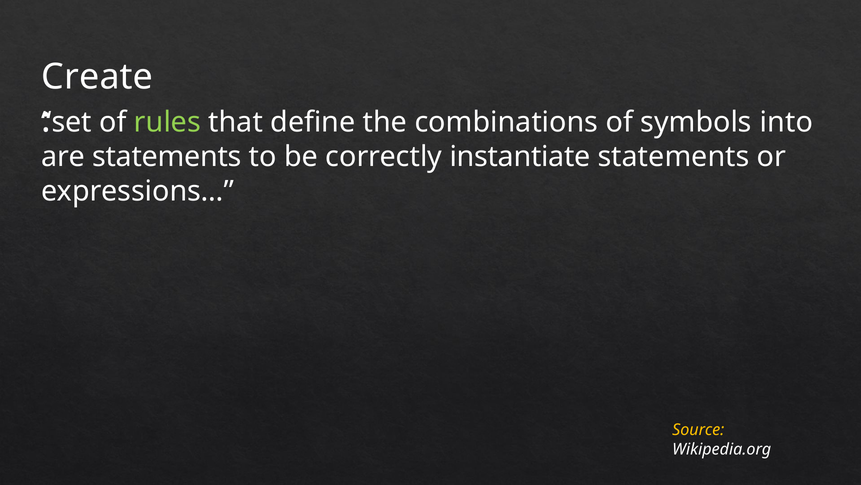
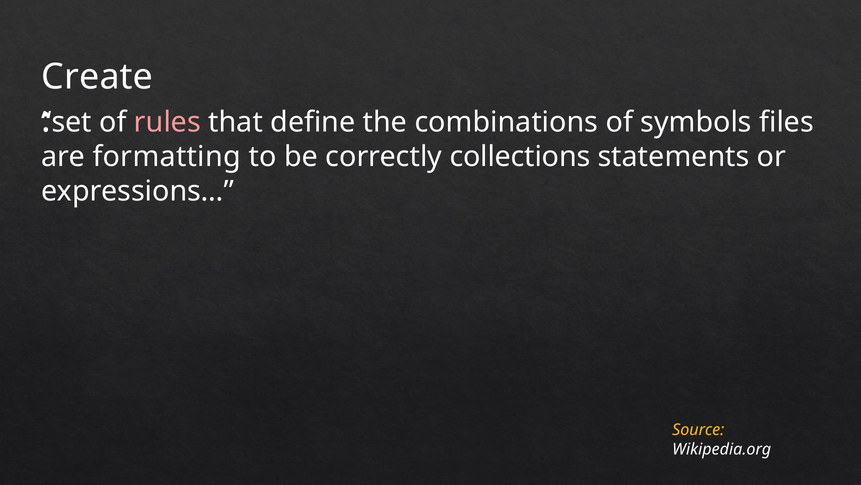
rules colour: light green -> pink
into: into -> files
are statements: statements -> formatting
instantiate: instantiate -> collections
